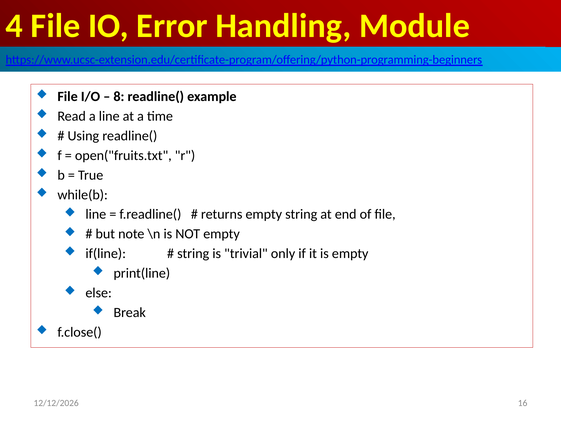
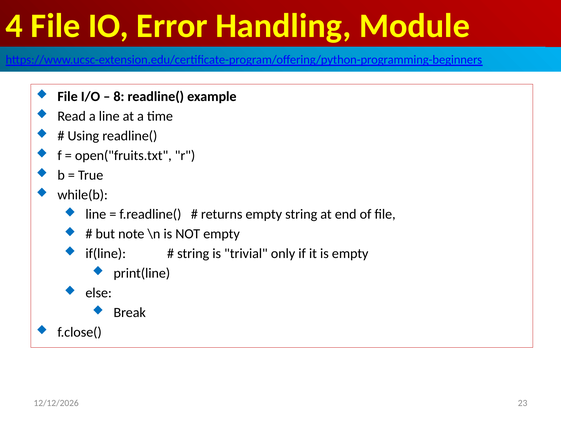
16: 16 -> 23
